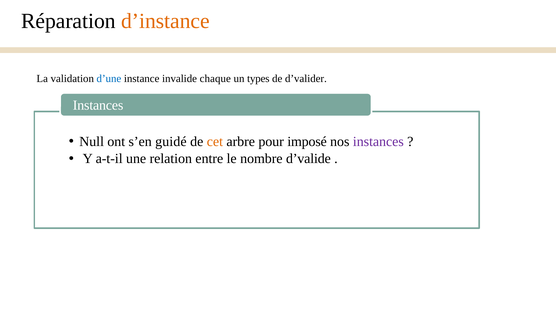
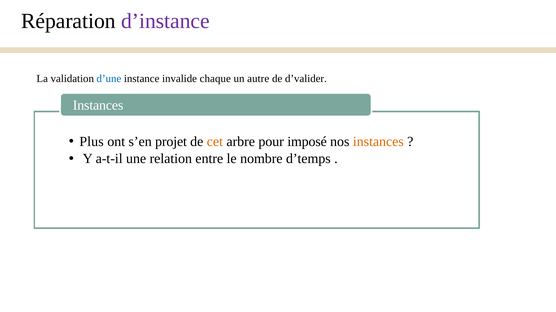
d’instance colour: orange -> purple
types: types -> autre
Null: Null -> Plus
guidé: guidé -> projet
instances at (378, 142) colour: purple -> orange
d’valide: d’valide -> d’temps
